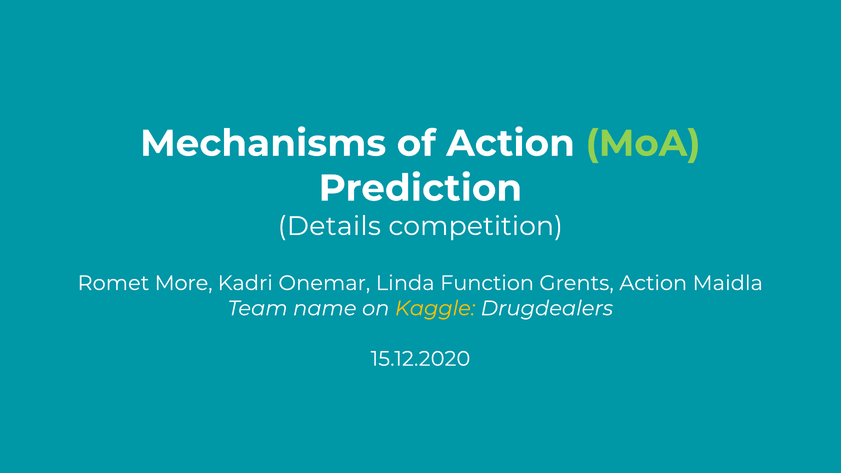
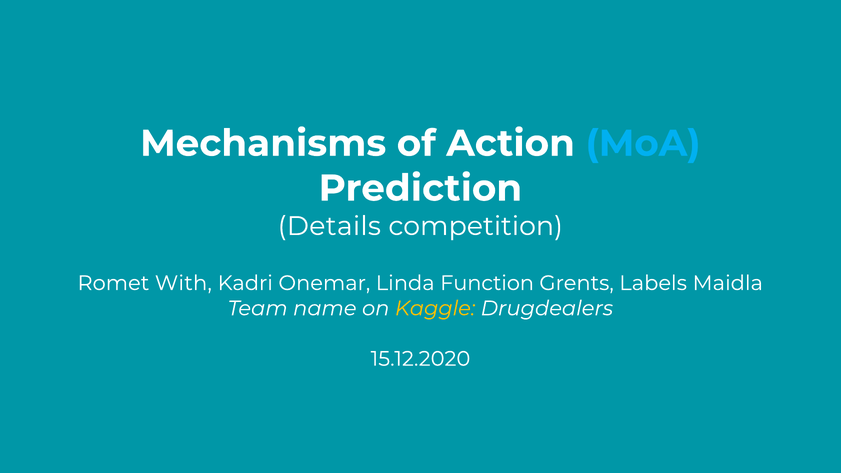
MoA colour: light green -> light blue
More: More -> With
Grents Action: Action -> Labels
